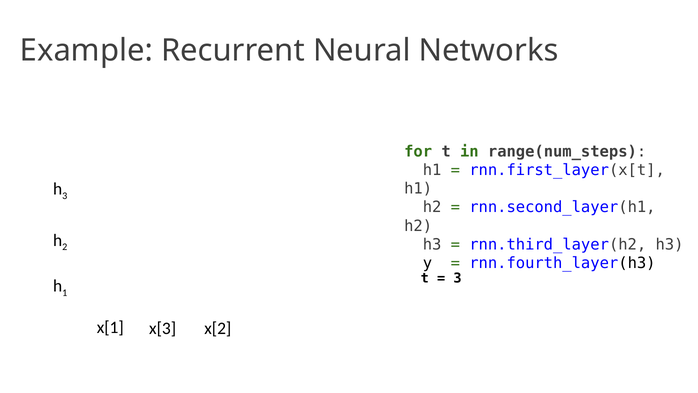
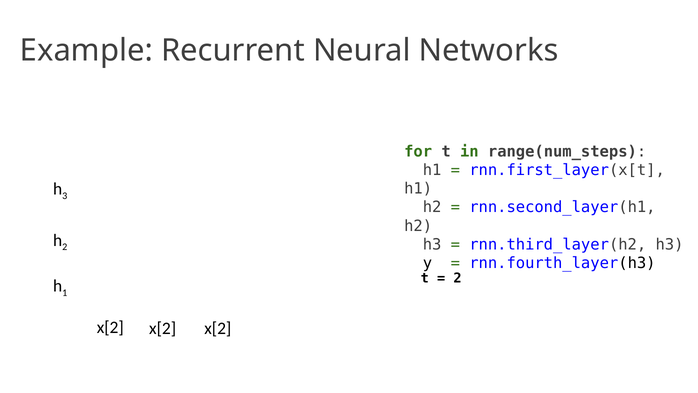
3 at (457, 278): 3 -> 2
x[1 at (110, 327): x[1 -> x[2
x[3 at (163, 328): x[3 -> x[2
